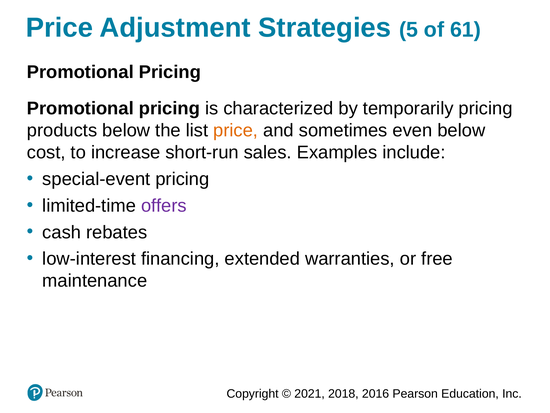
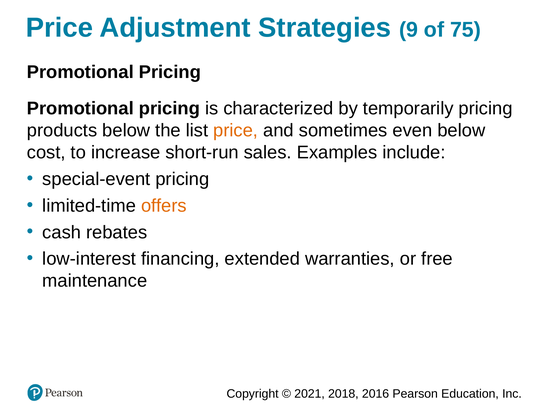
5: 5 -> 9
61: 61 -> 75
offers colour: purple -> orange
